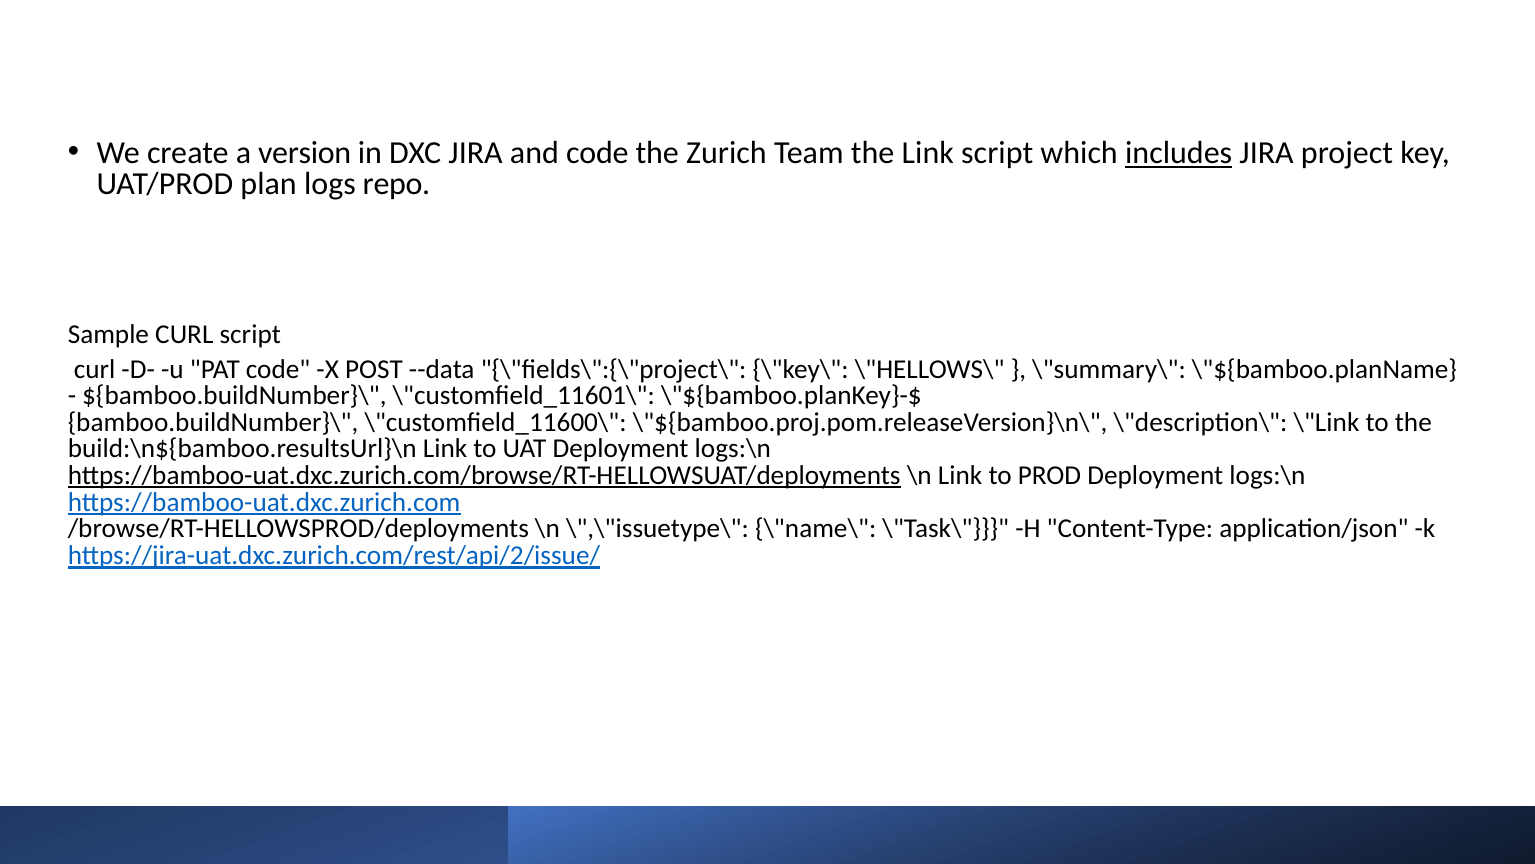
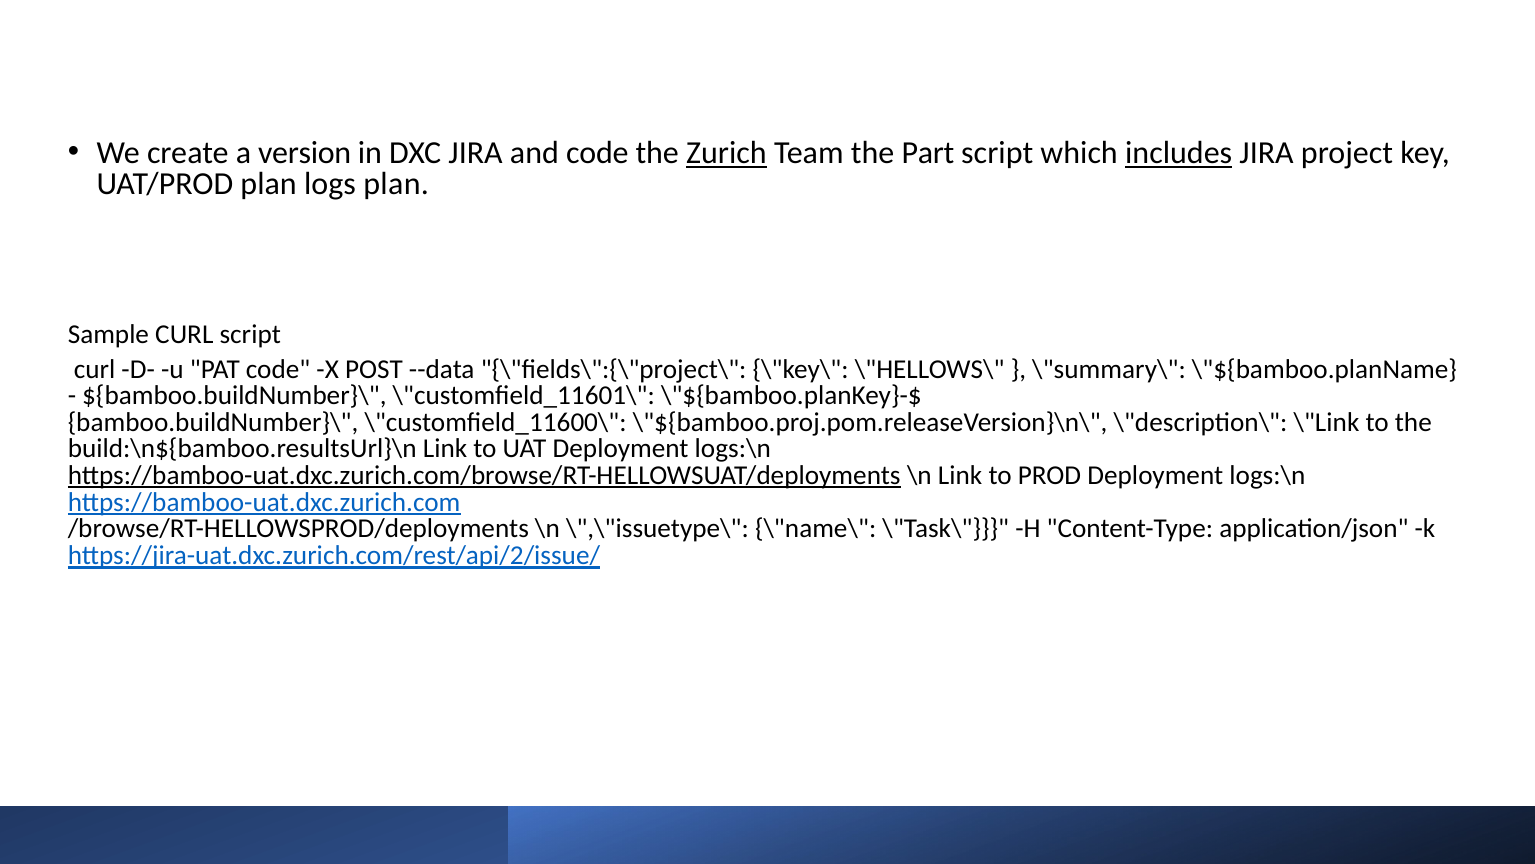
Zurich underline: none -> present
the Link: Link -> Part
logs repo: repo -> plan
